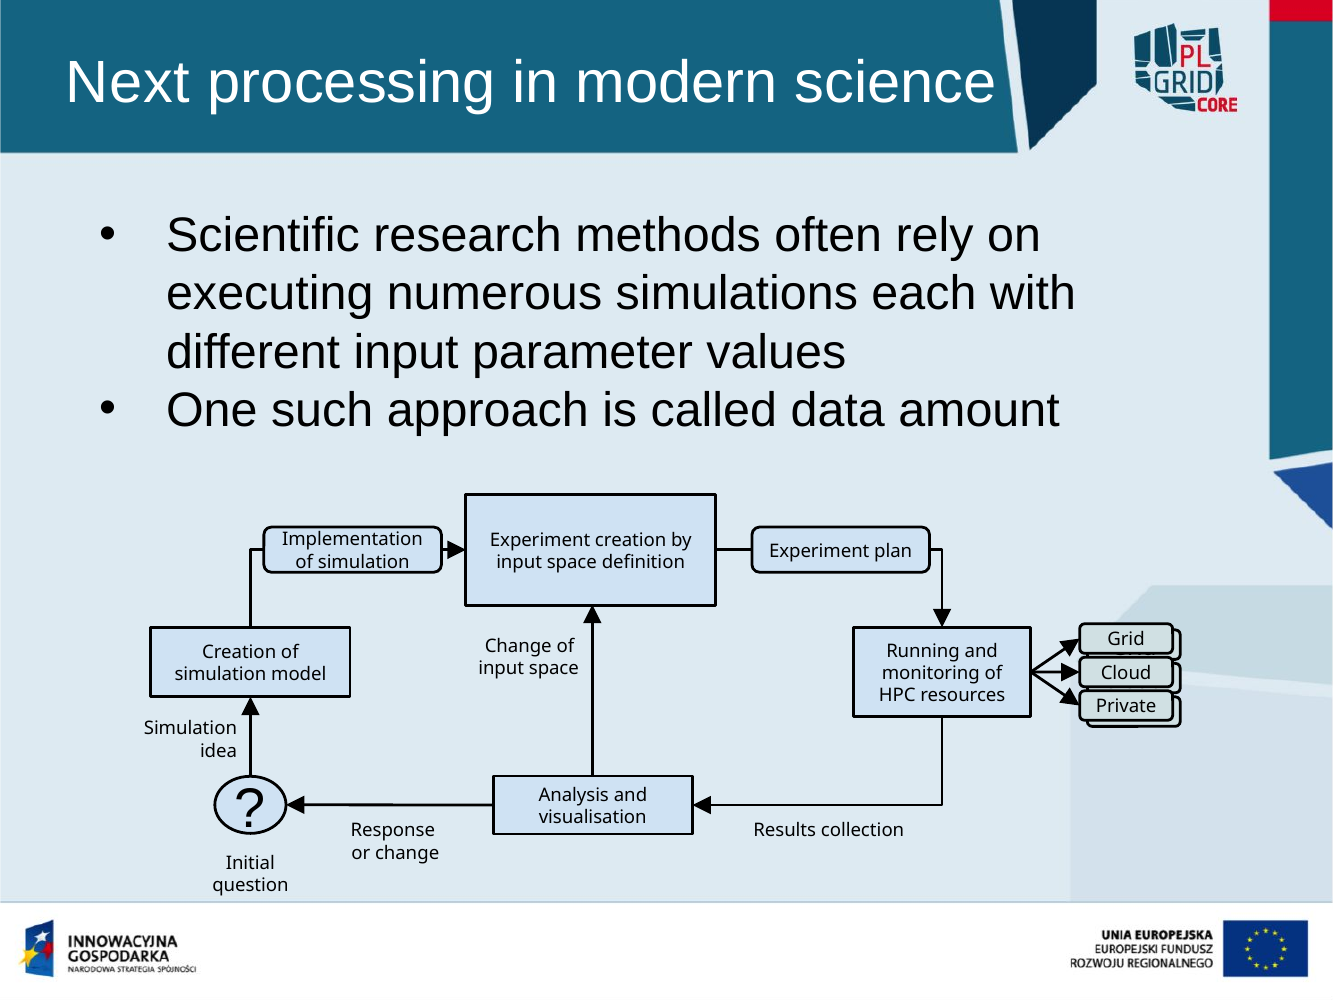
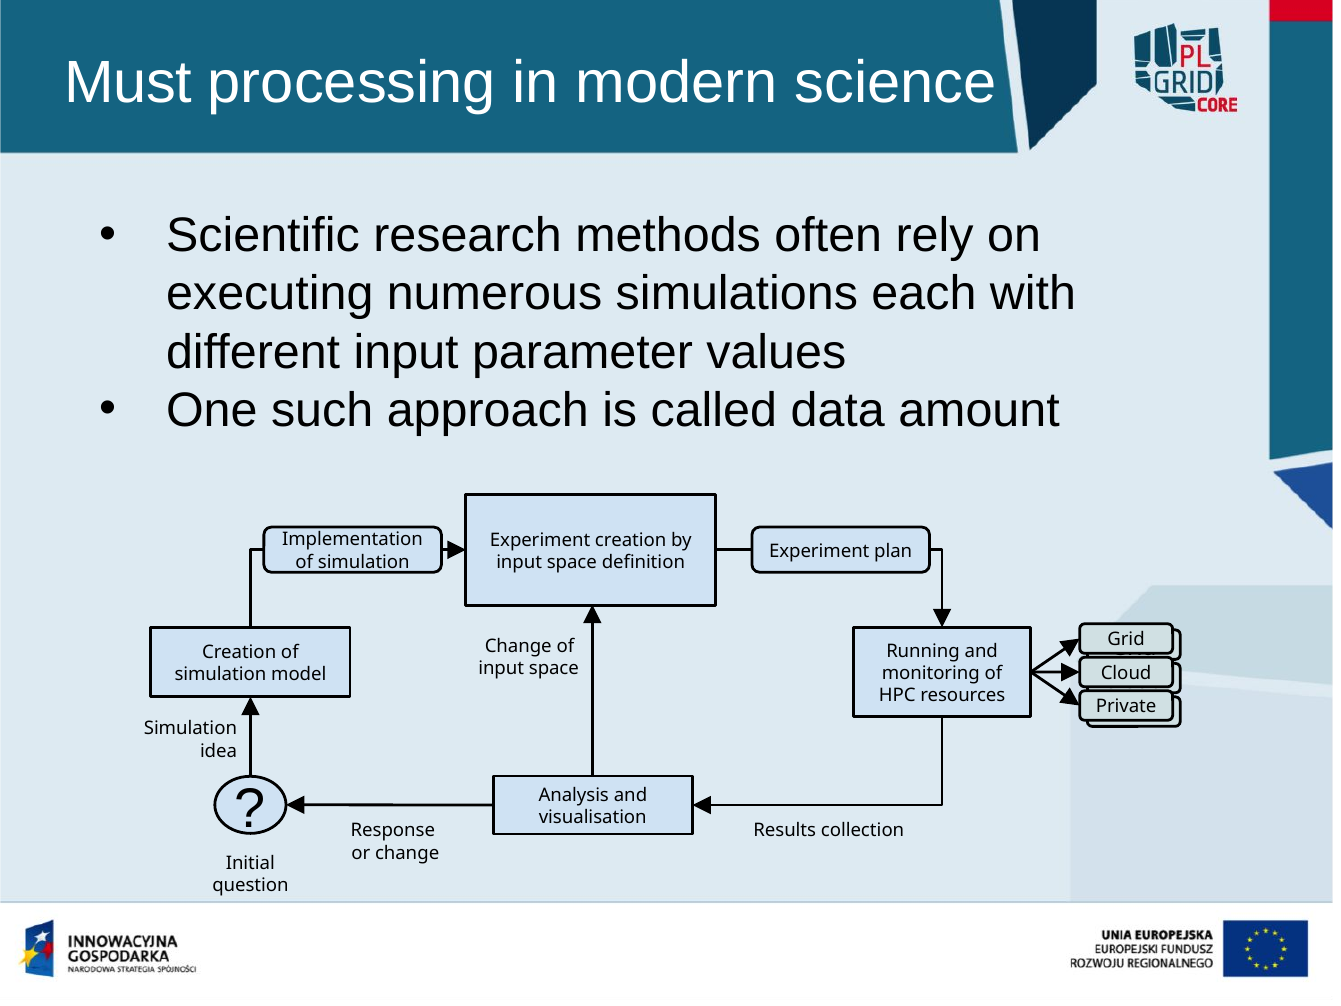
Next: Next -> Must
